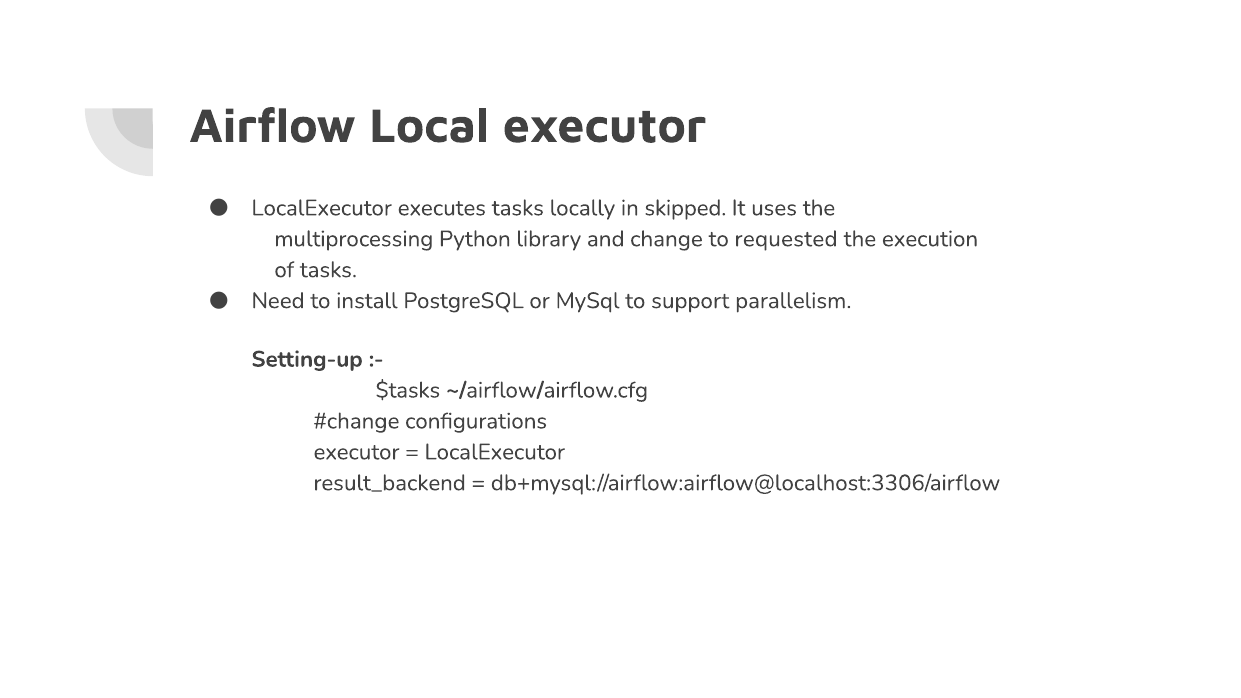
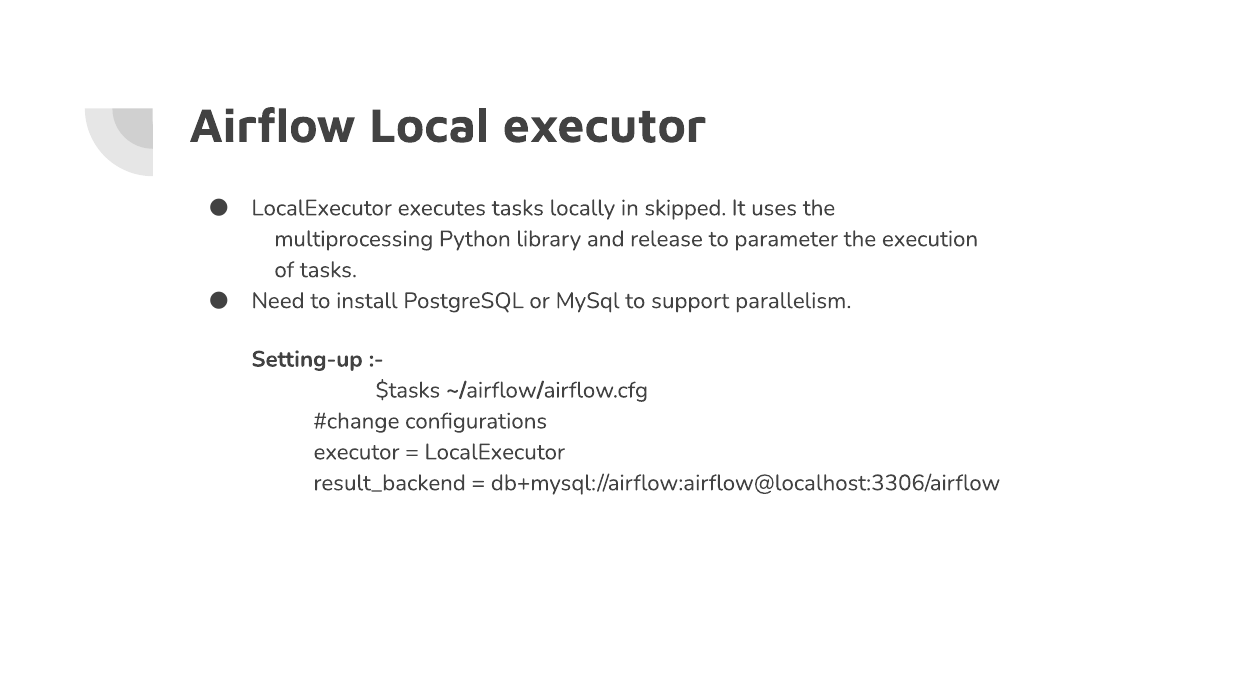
change: change -> release
requested: requested -> parameter
